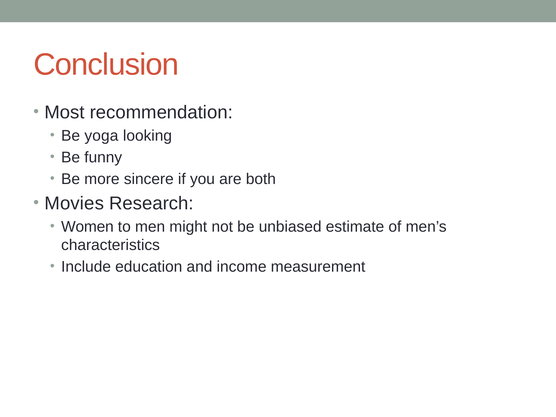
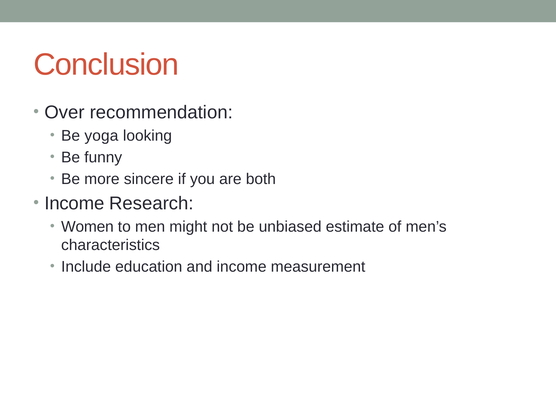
Most: Most -> Over
Movies at (74, 203): Movies -> Income
